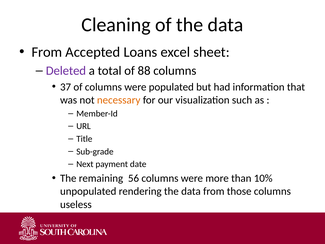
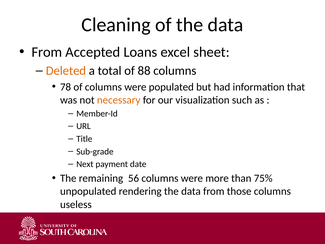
Deleted colour: purple -> orange
37: 37 -> 78
10%: 10% -> 75%
